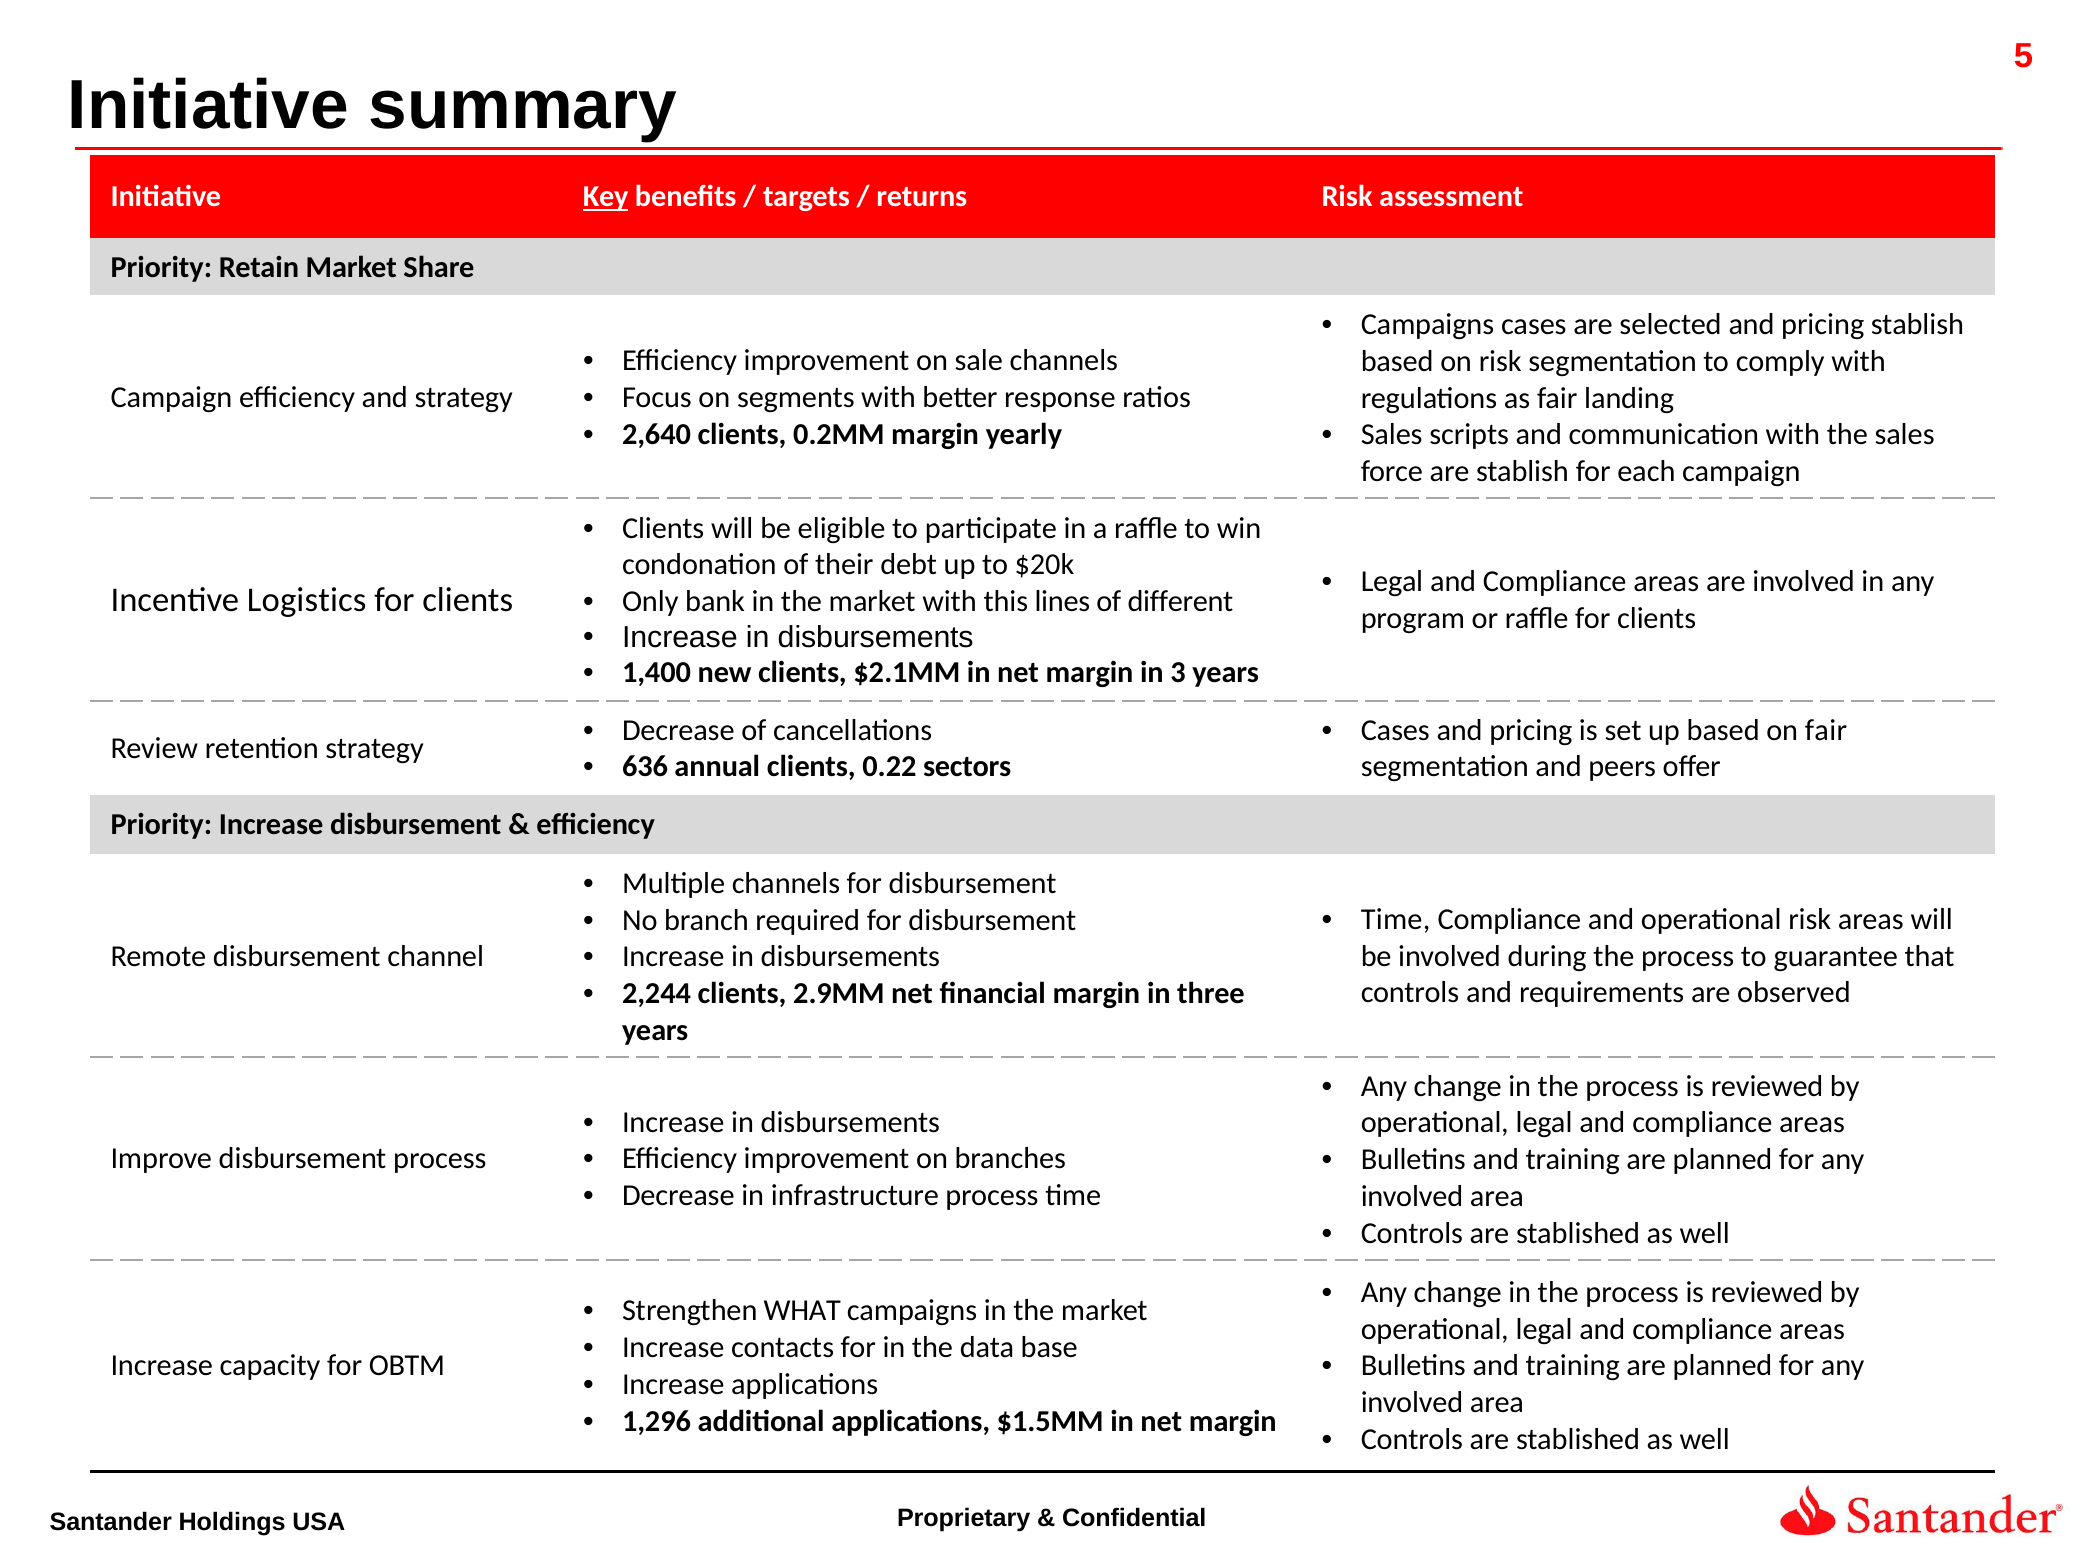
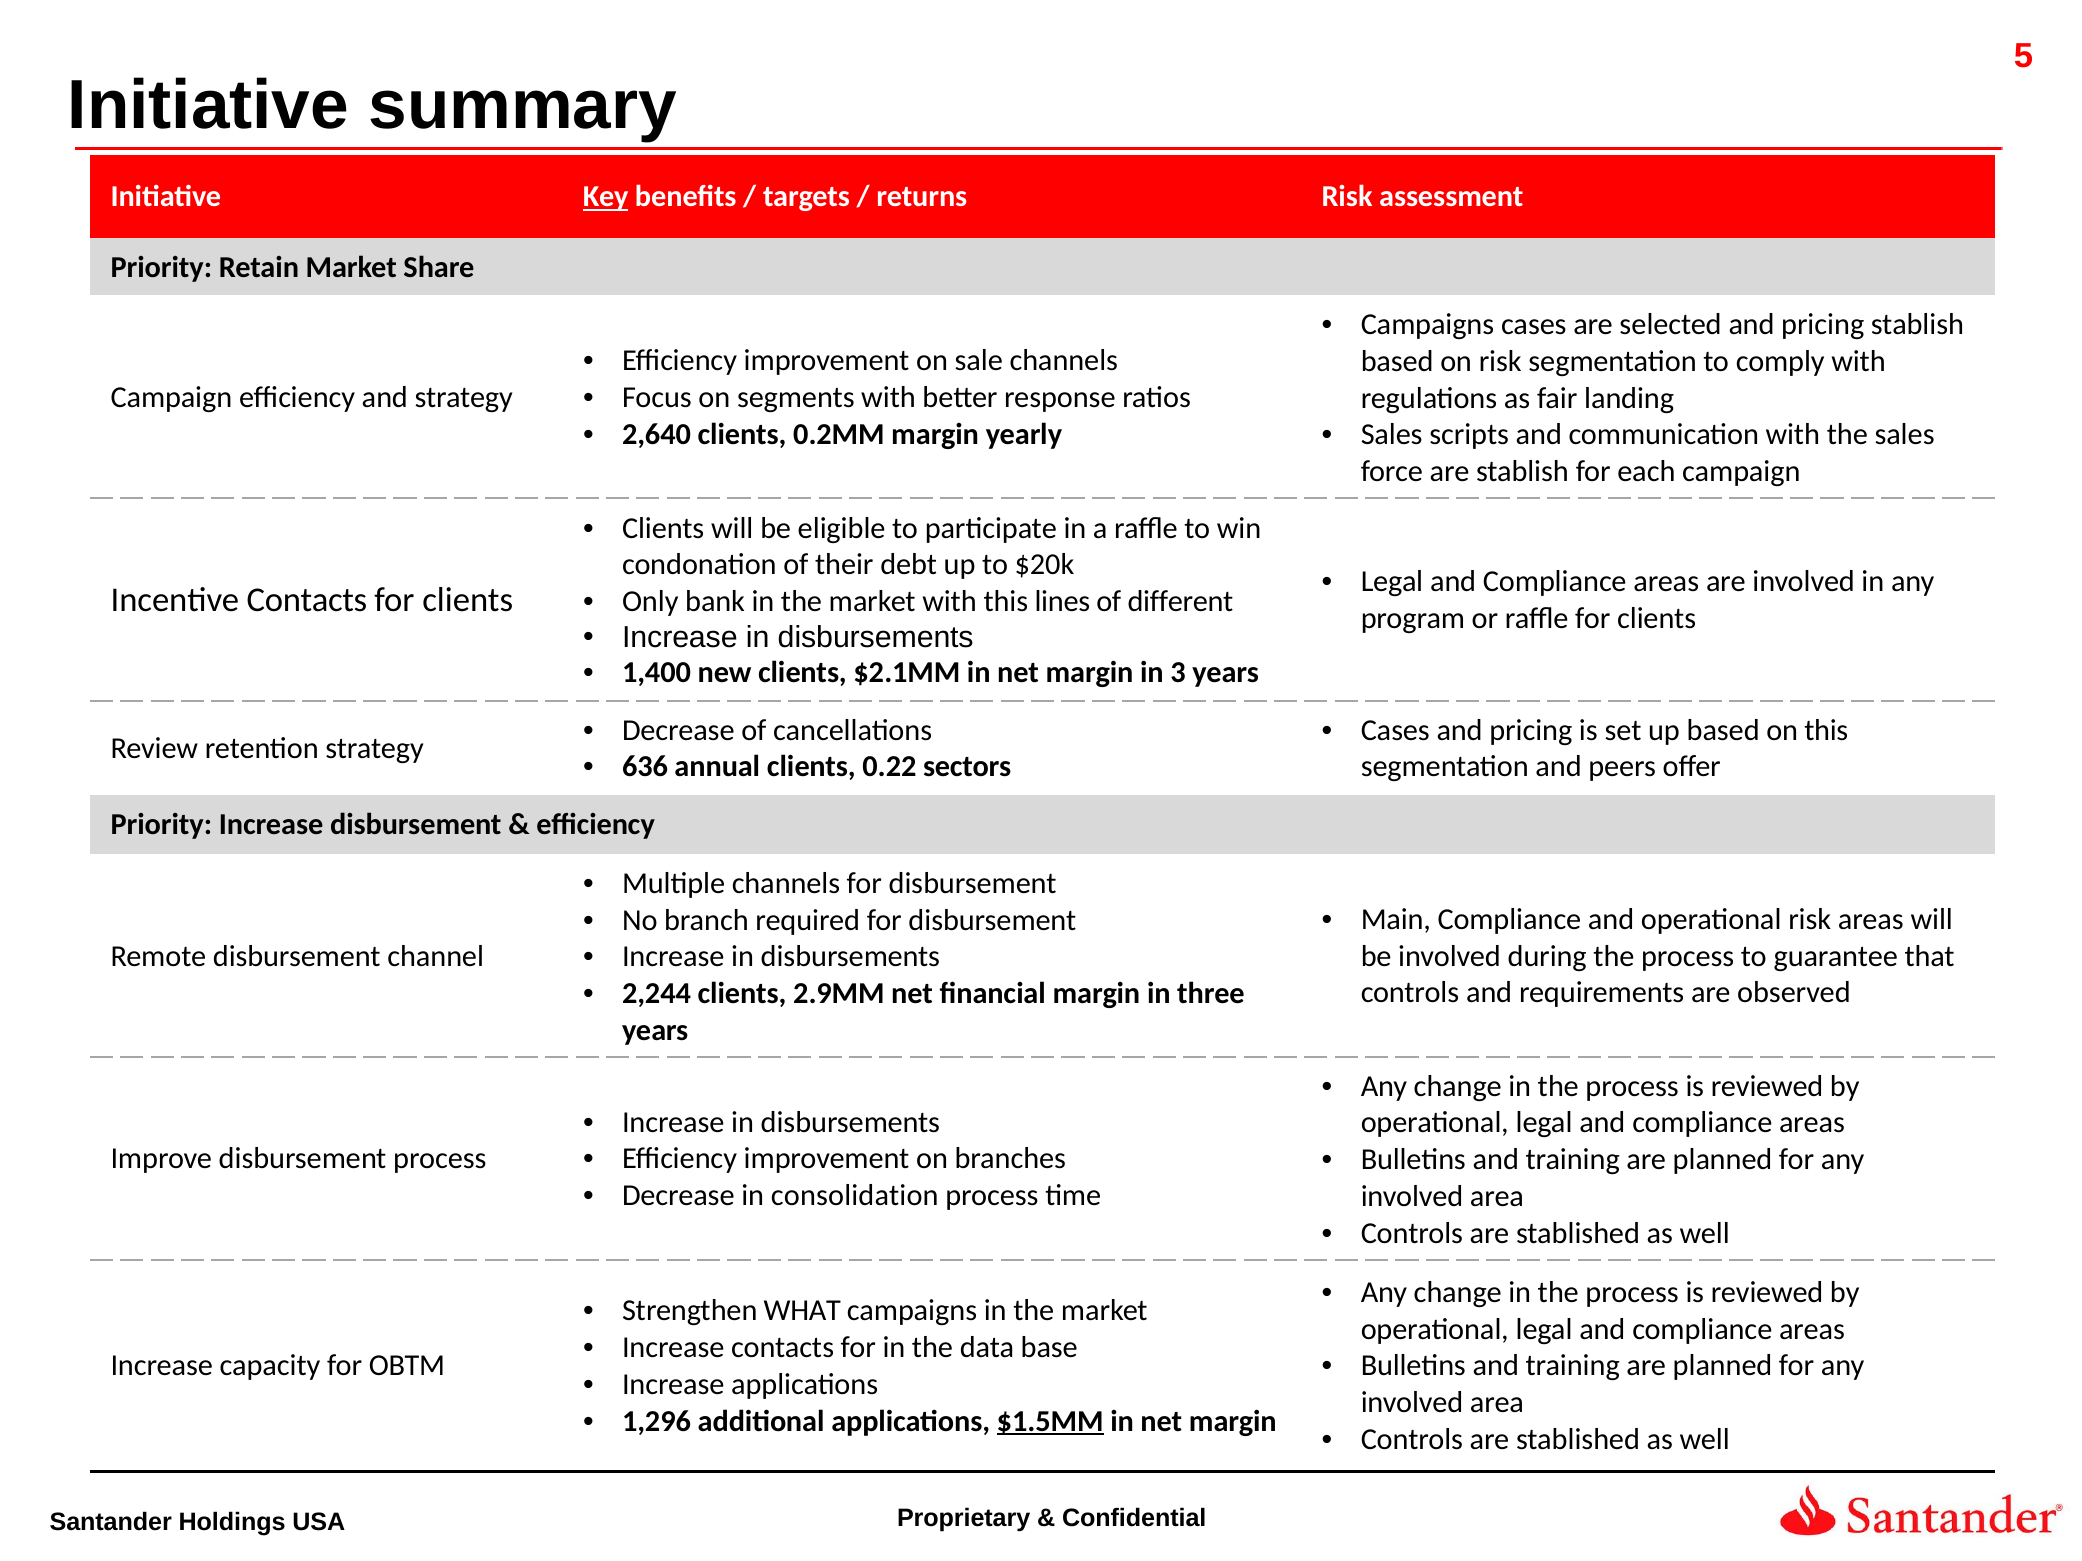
Incentive Logistics: Logistics -> Contacts
on fair: fair -> this
Time at (1396, 920): Time -> Main
infrastructure: infrastructure -> consolidation
$1.5MM underline: none -> present
